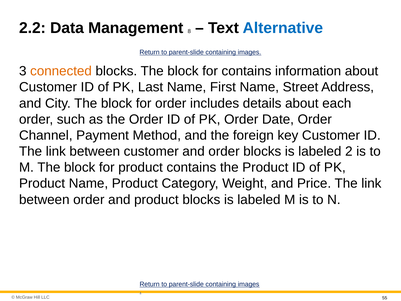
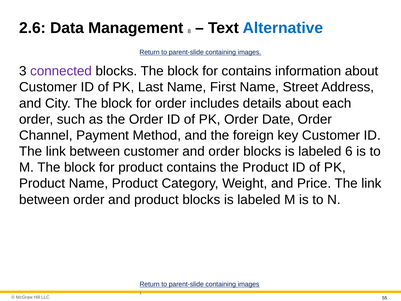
2.2: 2.2 -> 2.6
connected colour: orange -> purple
2: 2 -> 6
